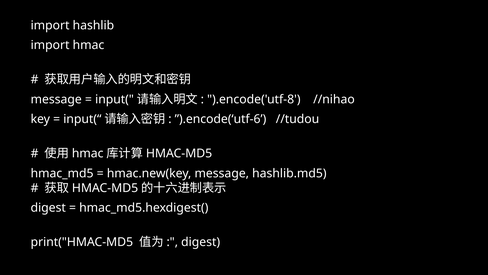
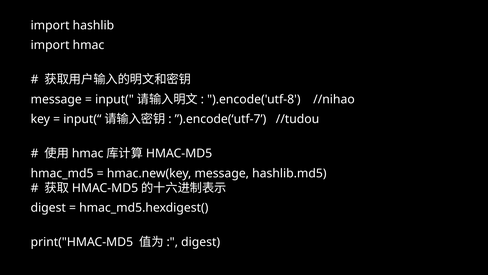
”).encode(‘utf-6: ”).encode(‘utf-6 -> ”).encode(‘utf-7
